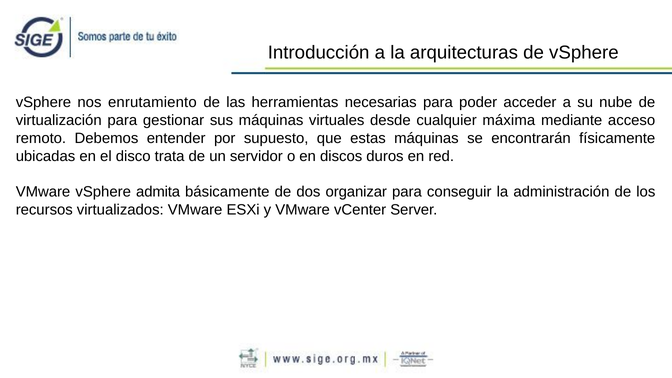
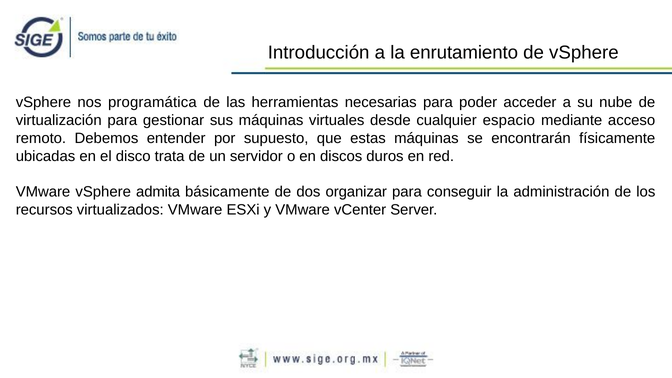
arquitecturas: arquitecturas -> enrutamiento
enrutamiento: enrutamiento -> programática
máxima: máxima -> espacio
